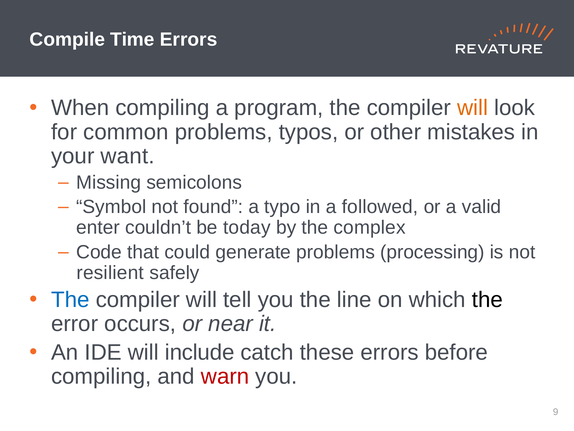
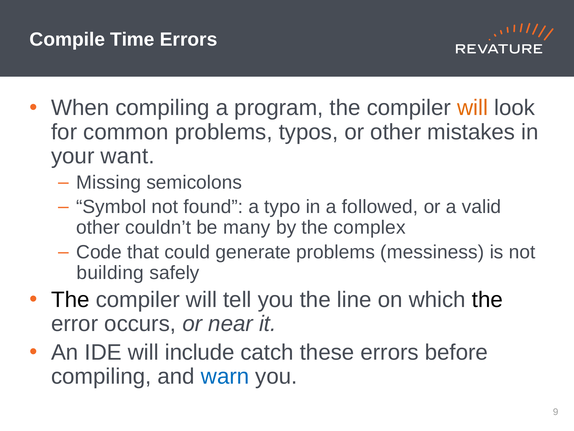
enter at (98, 227): enter -> other
today: today -> many
processing: processing -> messiness
resilient: resilient -> building
The at (70, 299) colour: blue -> black
warn colour: red -> blue
